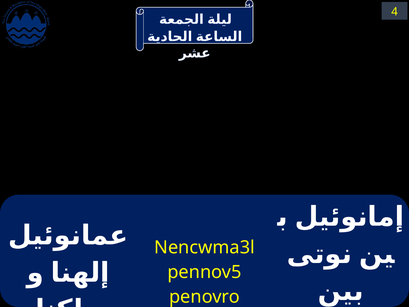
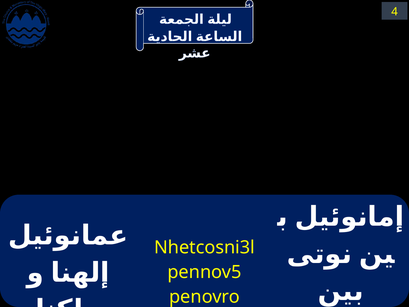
Nencwma3l: Nencwma3l -> Nhetcosni3l
